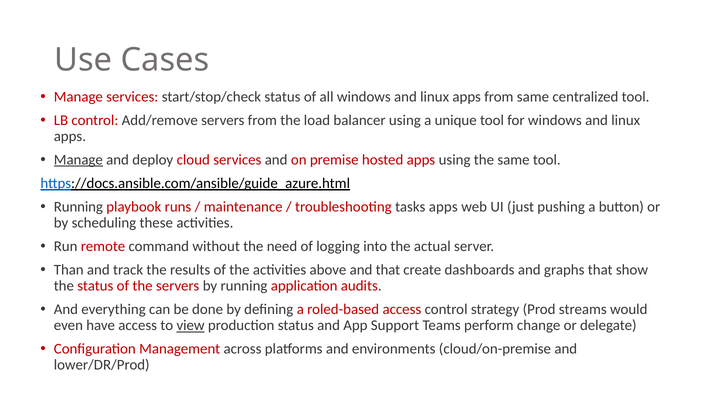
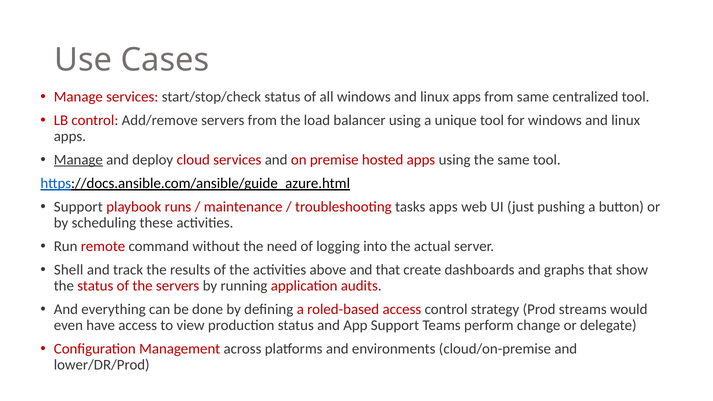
Running at (78, 207): Running -> Support
Than: Than -> Shell
view underline: present -> none
